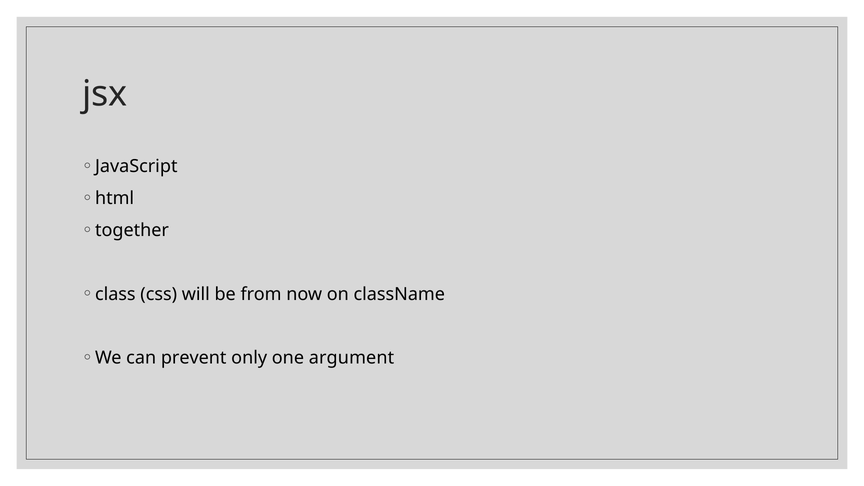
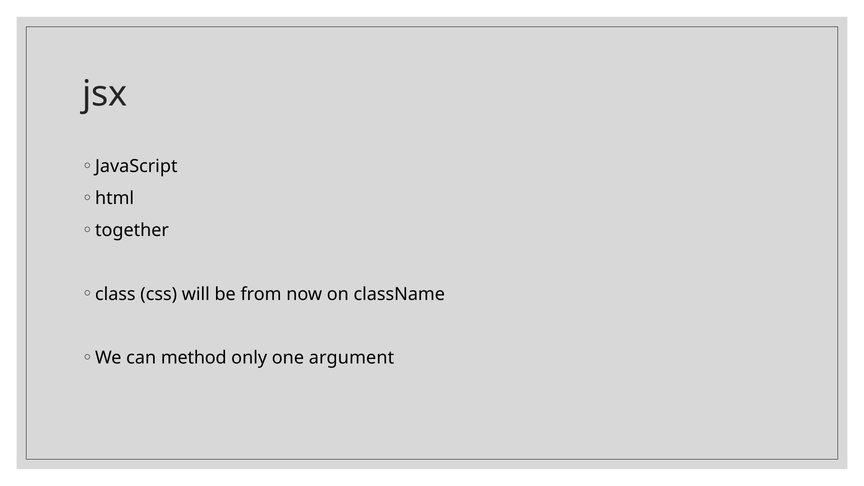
prevent: prevent -> method
